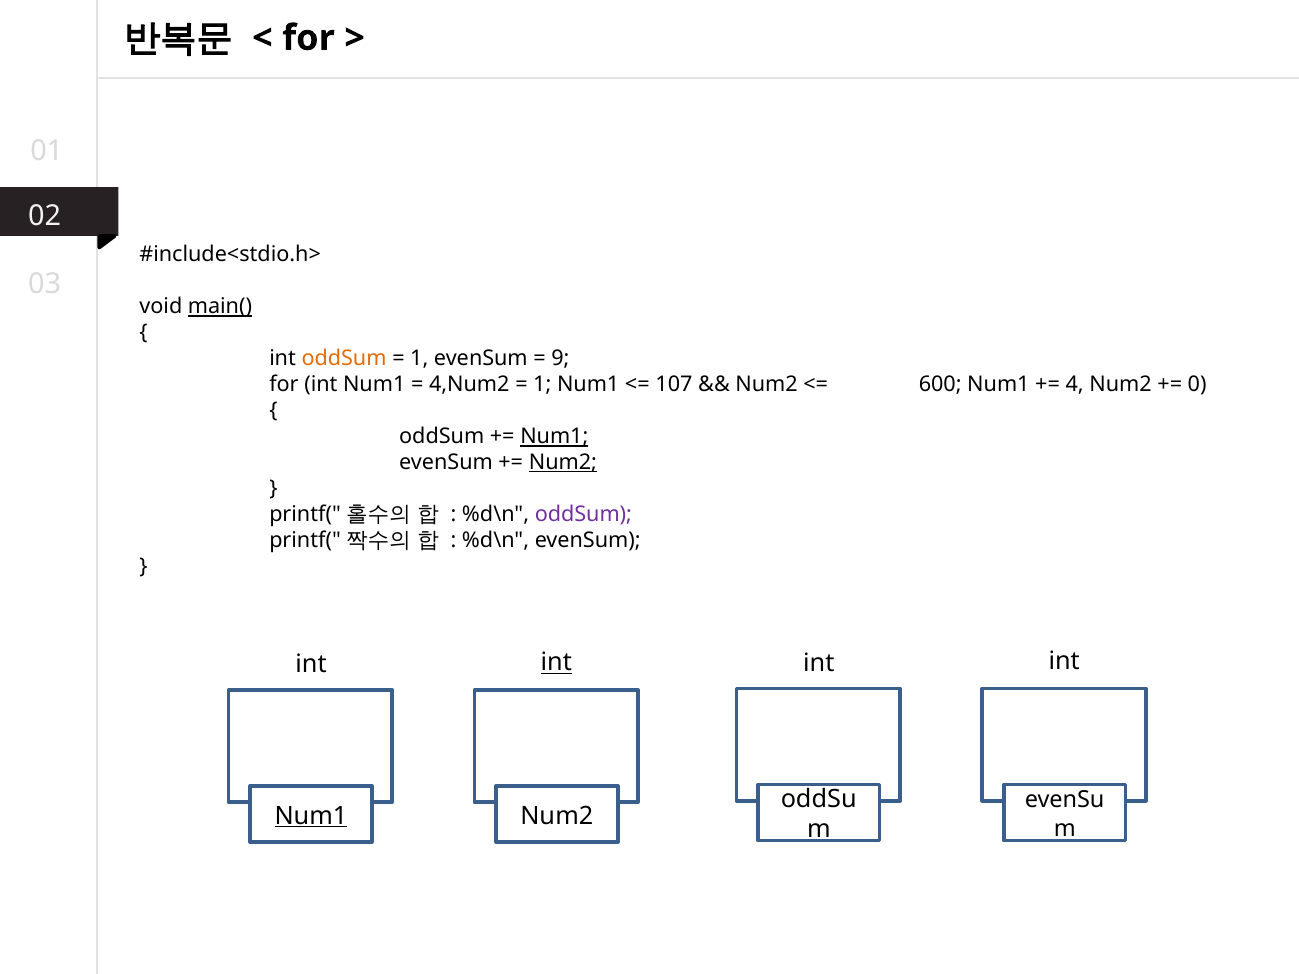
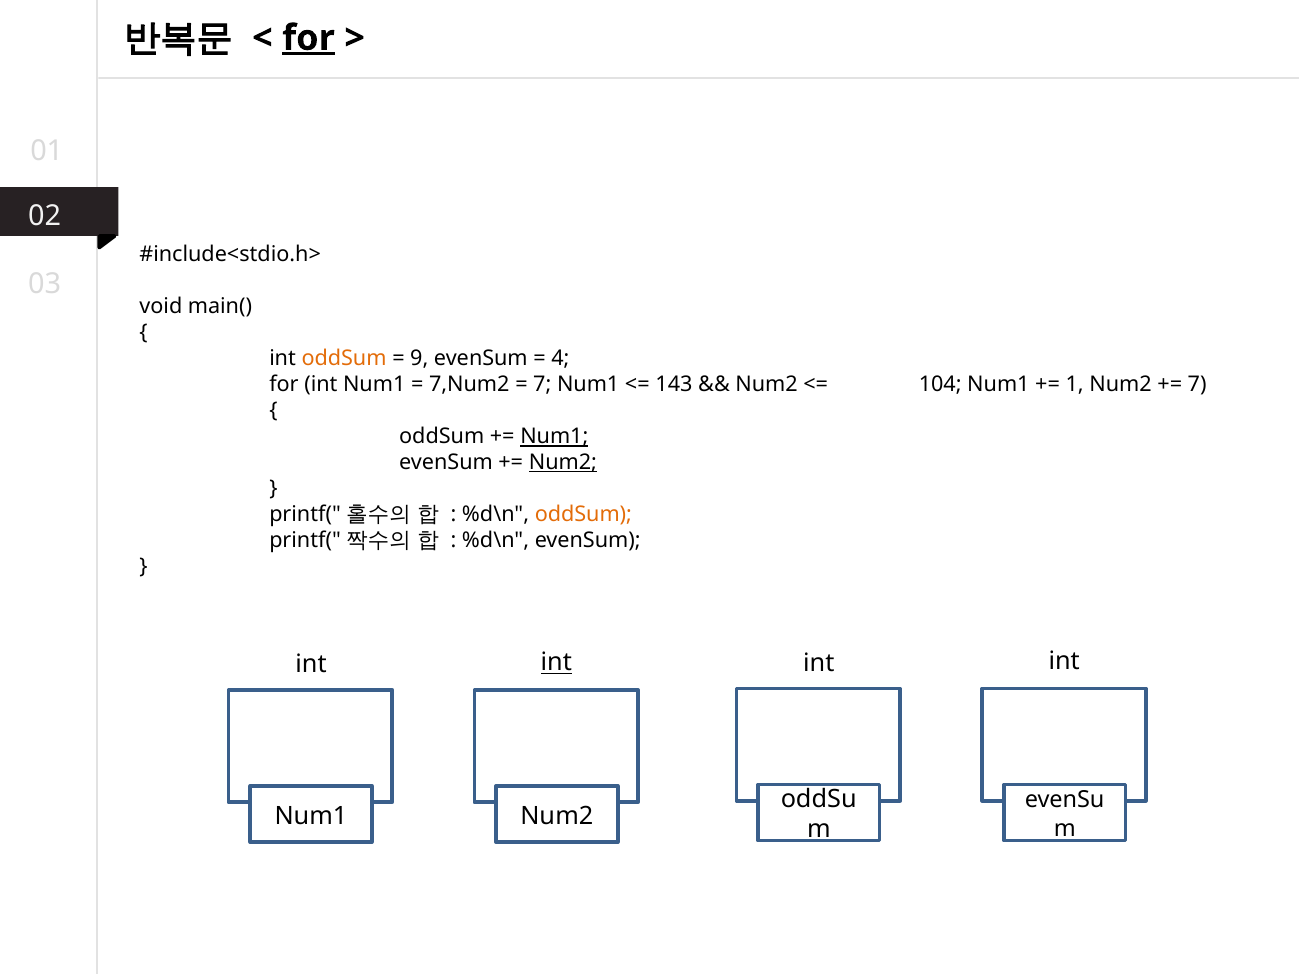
for at (308, 38) underline: none -> present
main( underline: present -> none
1 at (419, 359): 1 -> 9
9: 9 -> 4
4,Num2: 4,Num2 -> 7,Num2
1 at (542, 385): 1 -> 7
107: 107 -> 143
600: 600 -> 104
4: 4 -> 1
0 at (1197, 385): 0 -> 7
oddSum at (583, 515) colour: purple -> orange
Num1 at (311, 816) underline: present -> none
